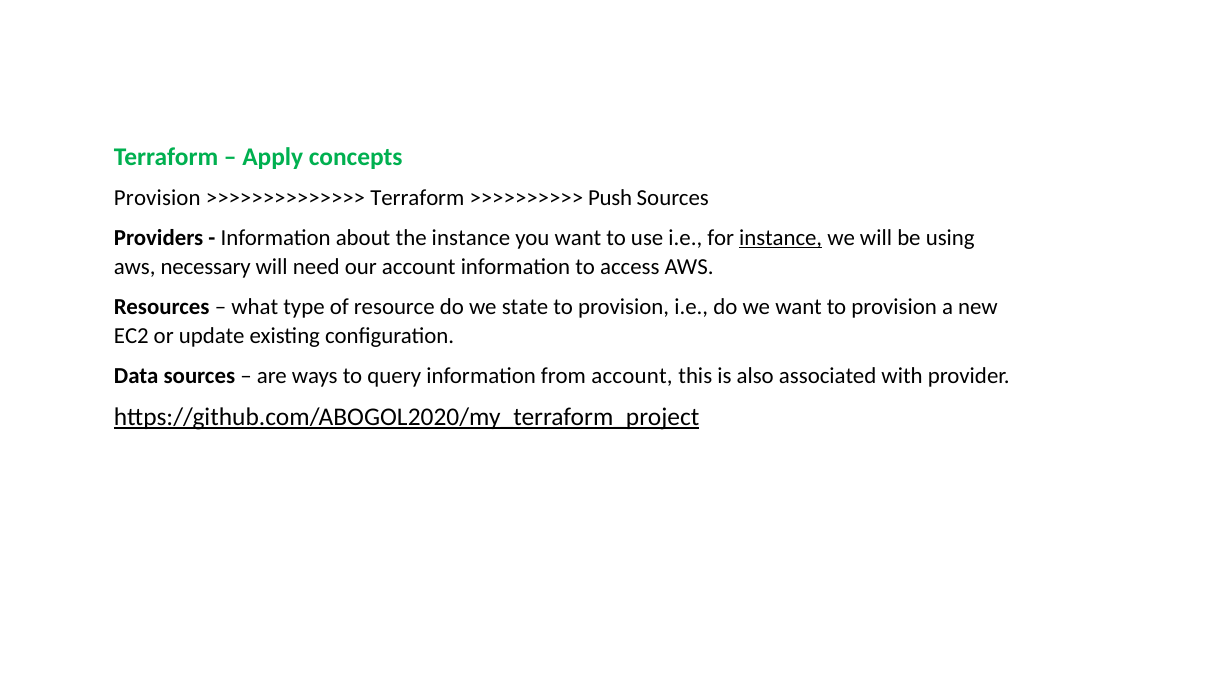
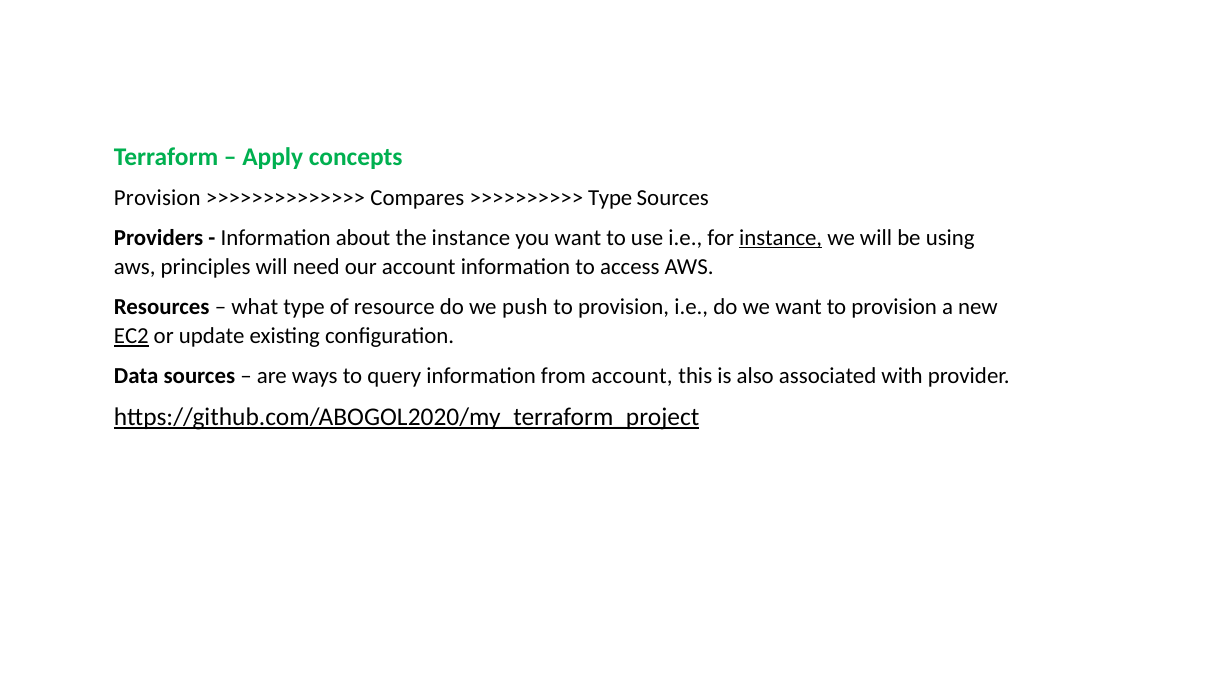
Terraform at (417, 198): Terraform -> Compares
Push at (610, 198): Push -> Type
necessary: necessary -> principles
state: state -> push
EC2 underline: none -> present
